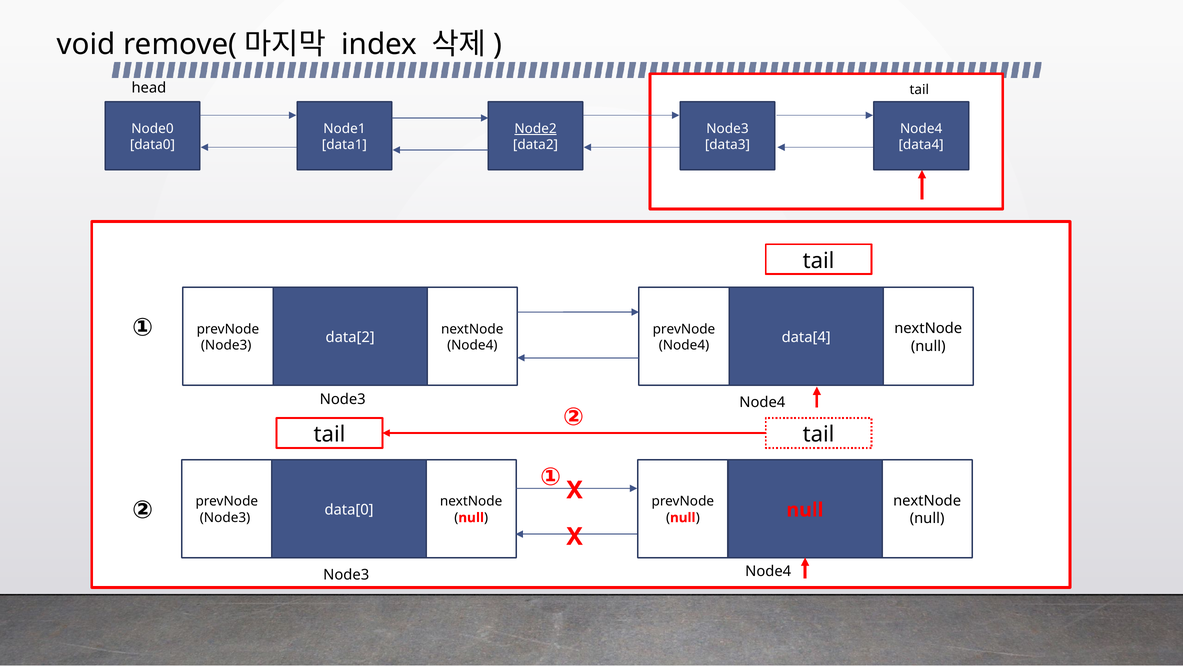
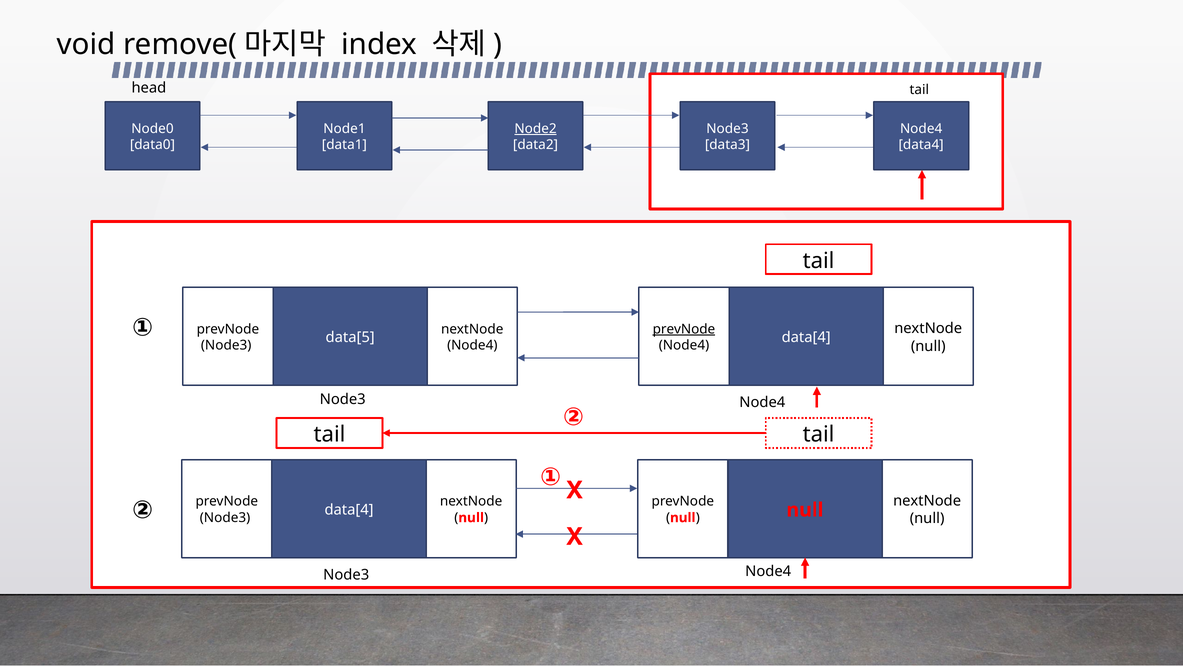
prevNode at (684, 329) underline: none -> present
data[2: data[2 -> data[5
data[0 at (349, 509): data[0 -> data[4
